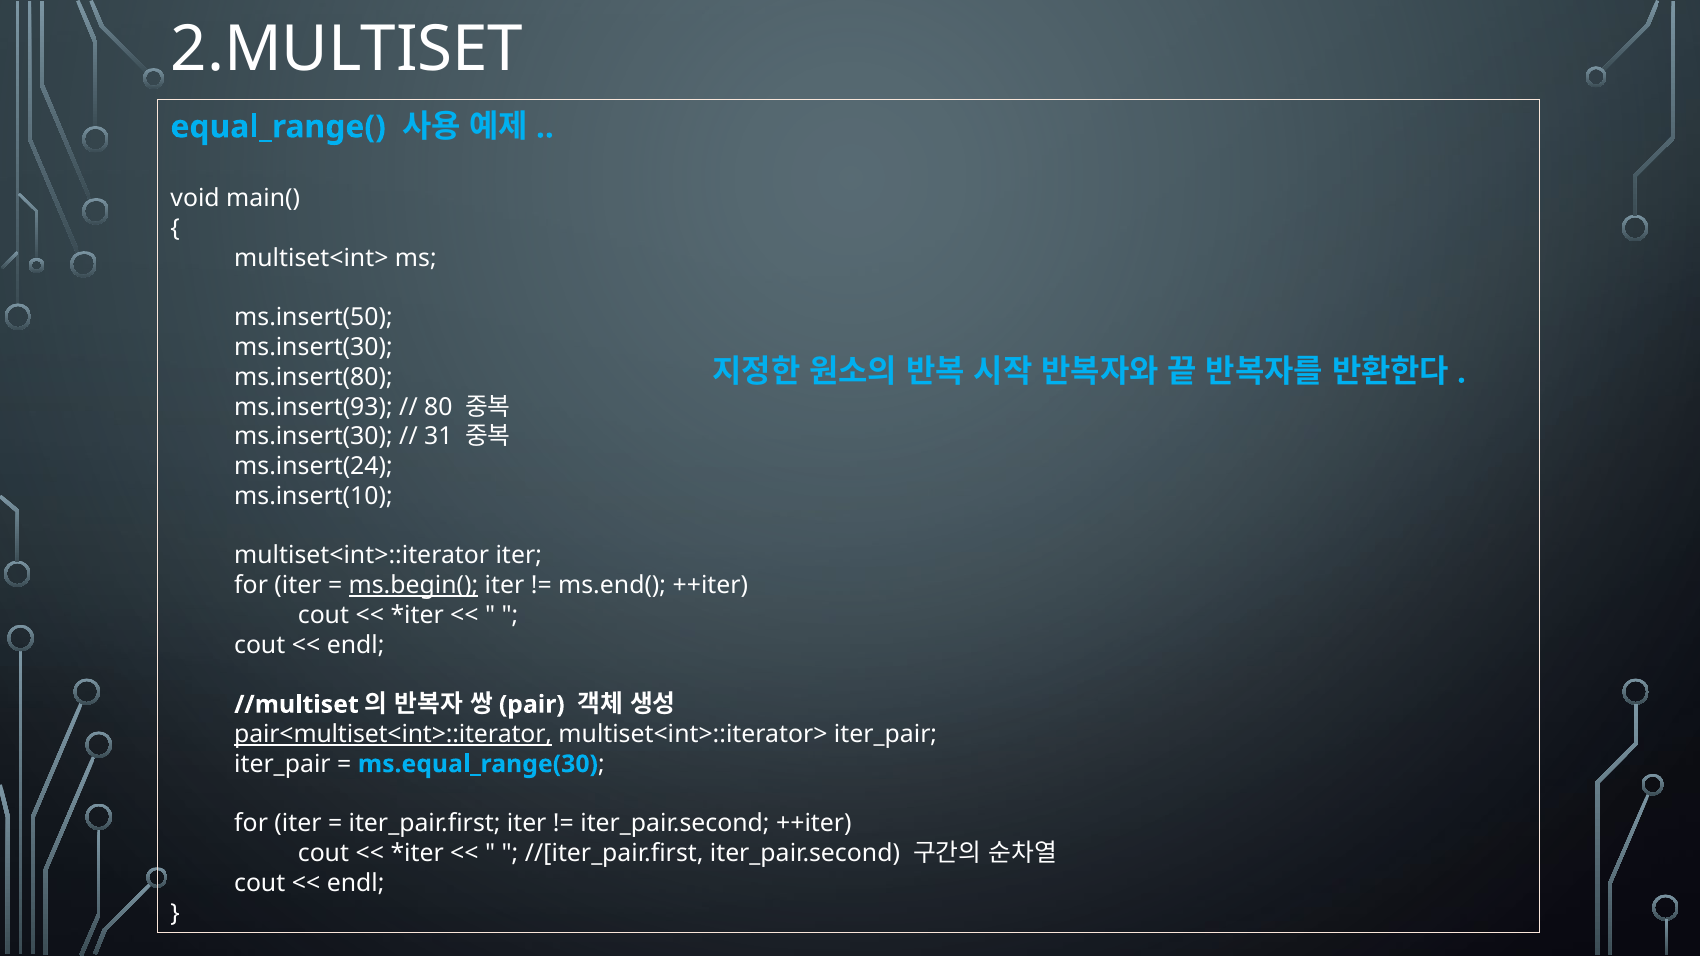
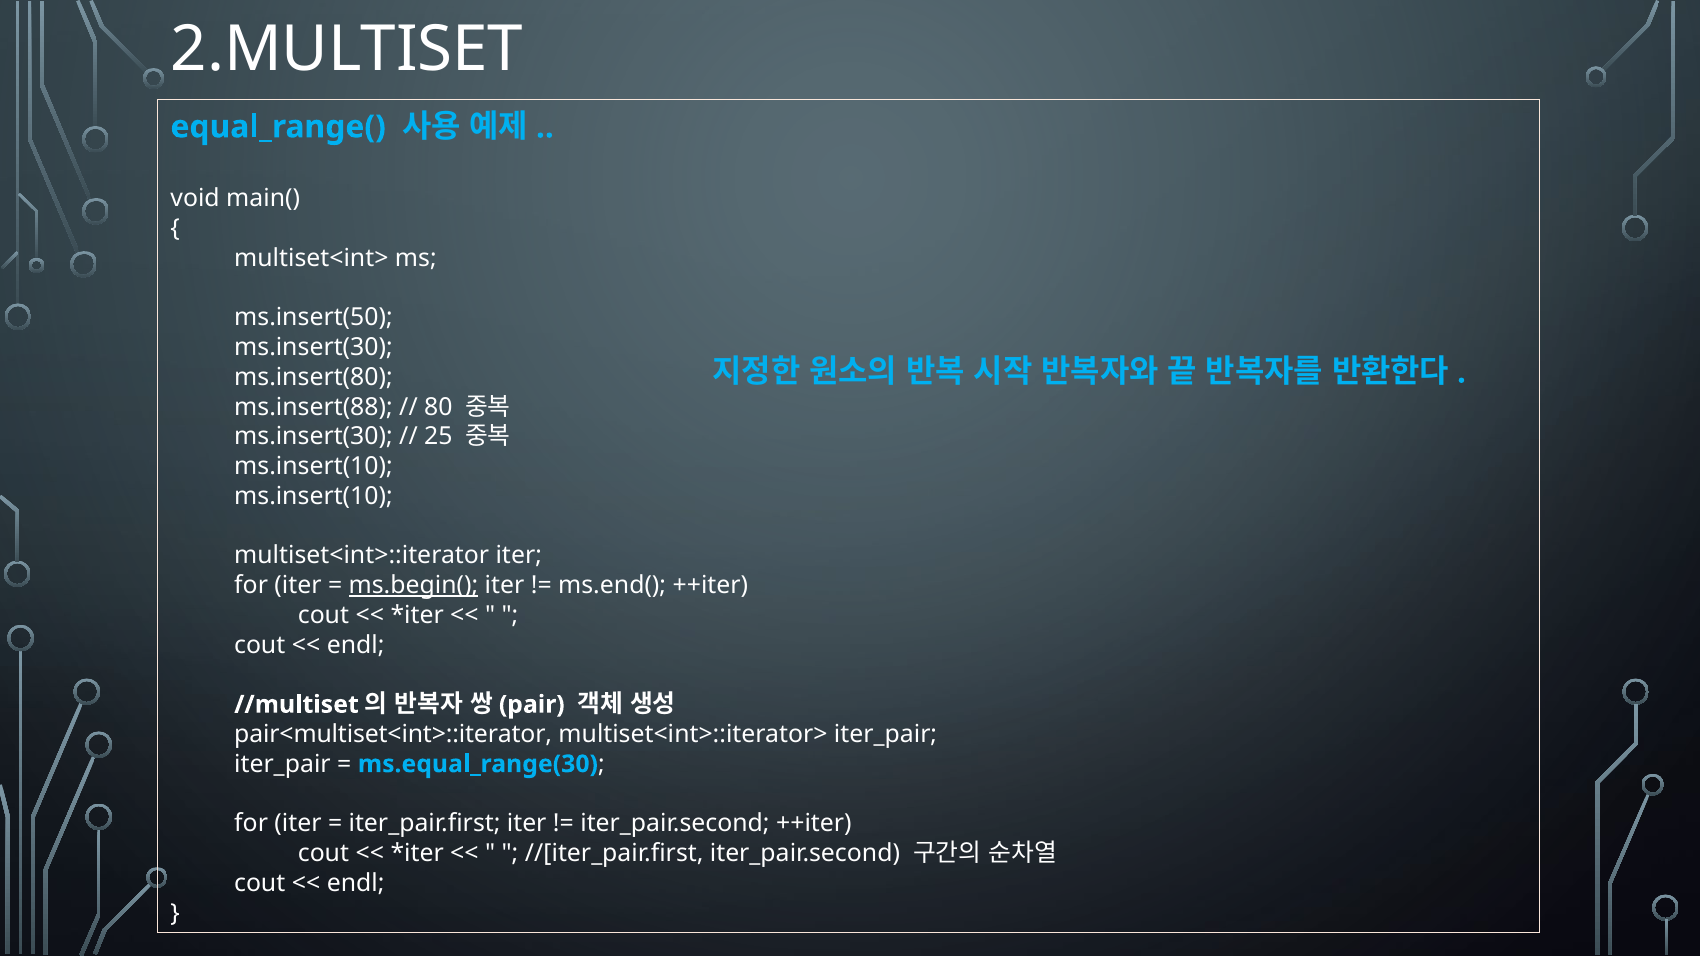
ms.insert(93: ms.insert(93 -> ms.insert(88
31: 31 -> 25
ms.insert(24 at (313, 467): ms.insert(24 -> ms.insert(10
pair<multiset<int>::iterator underline: present -> none
